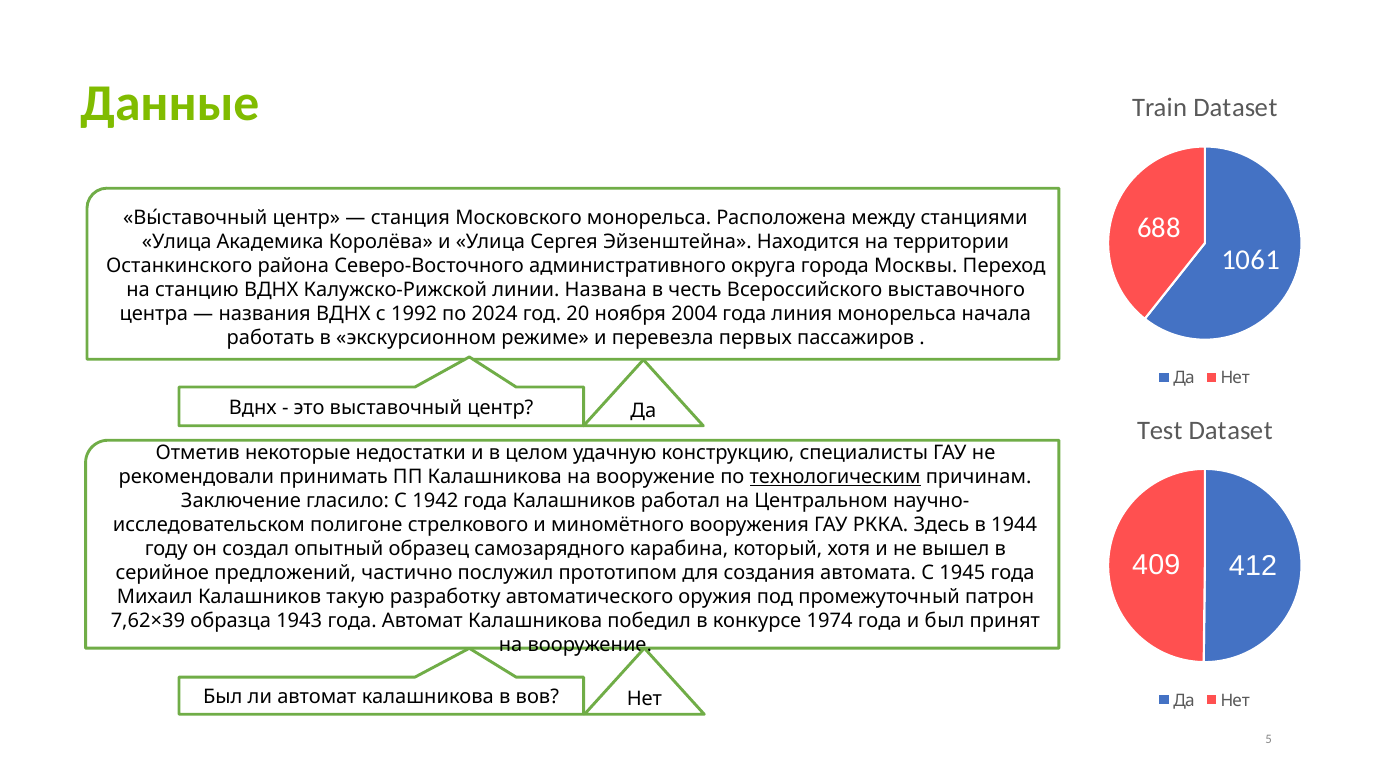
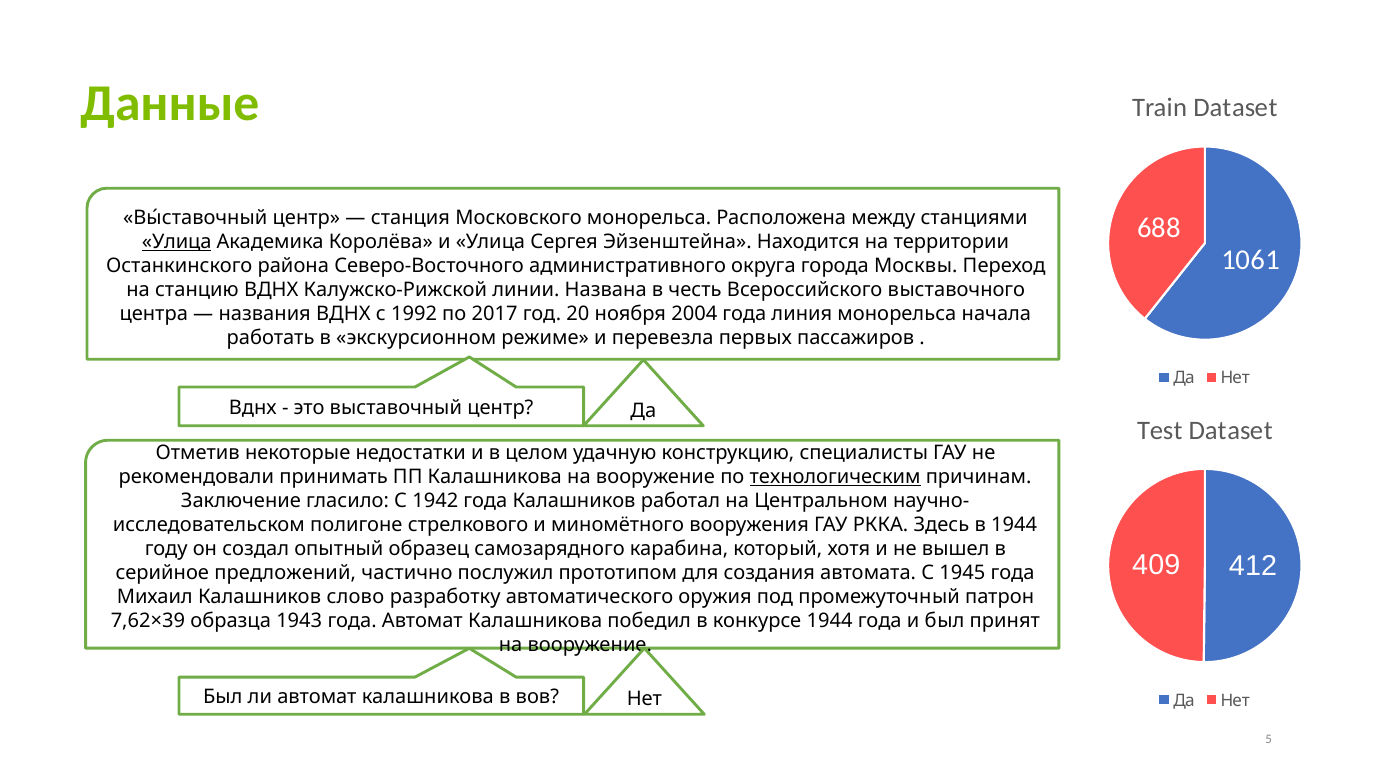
Улица at (177, 242) underline: none -> present
2024: 2024 -> 2017
такую: такую -> слово
конкурсе 1974: 1974 -> 1944
